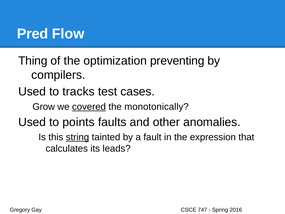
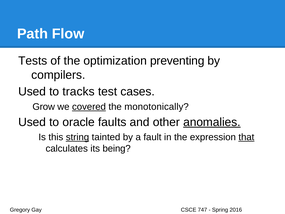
Pred: Pred -> Path
Thing: Thing -> Tests
points: points -> oracle
anomalies underline: none -> present
that underline: none -> present
leads: leads -> being
